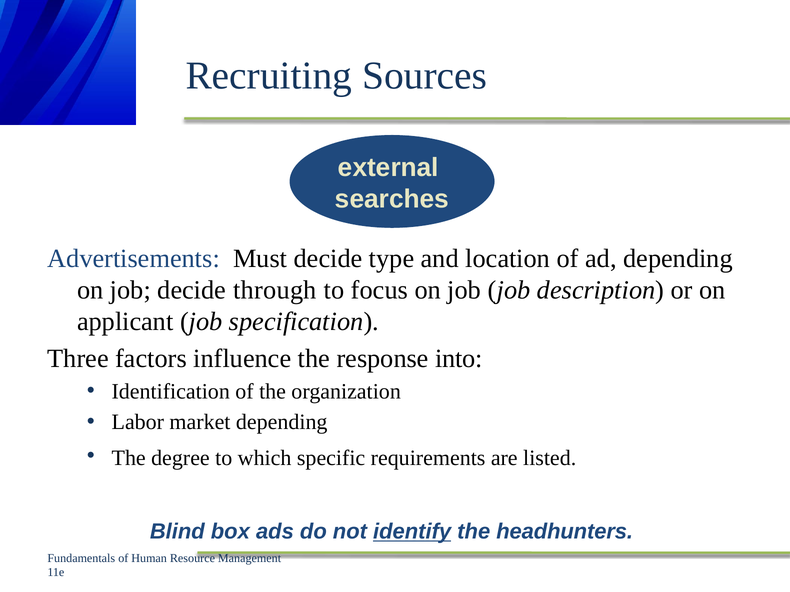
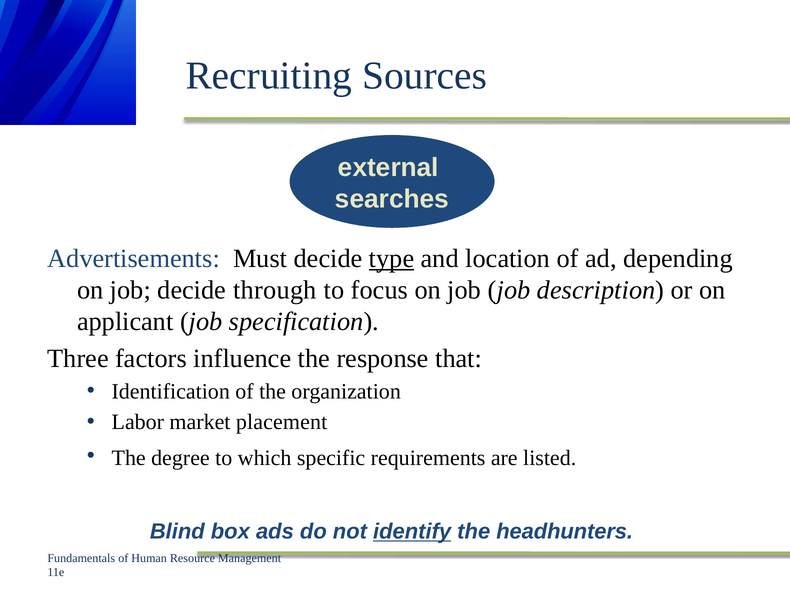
type underline: none -> present
into: into -> that
market depending: depending -> placement
